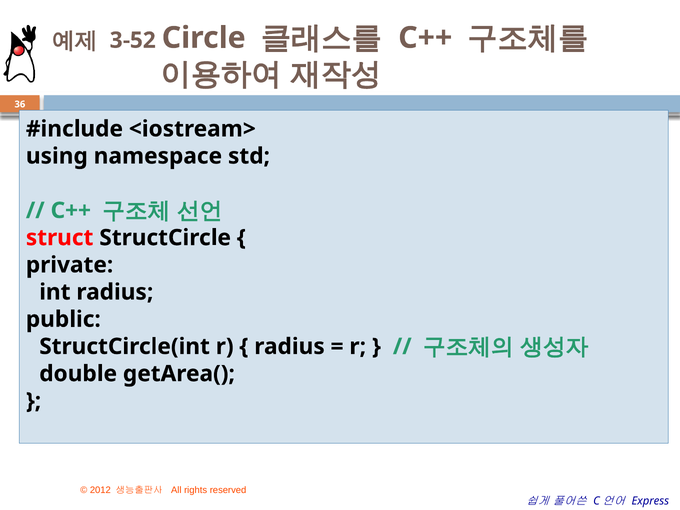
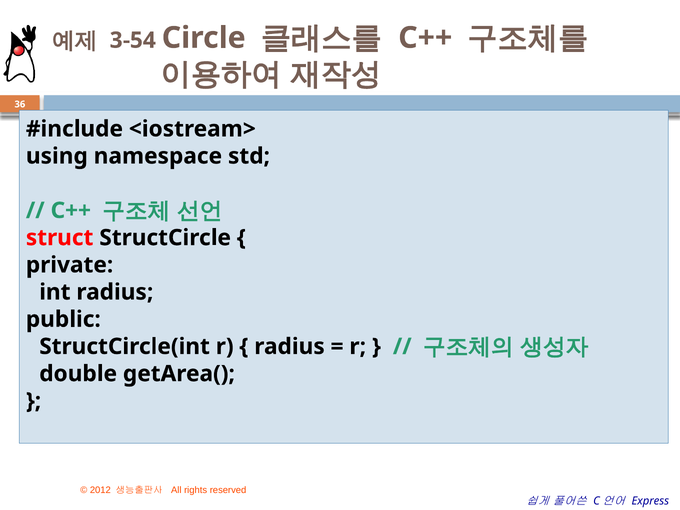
3-52: 3-52 -> 3-54
